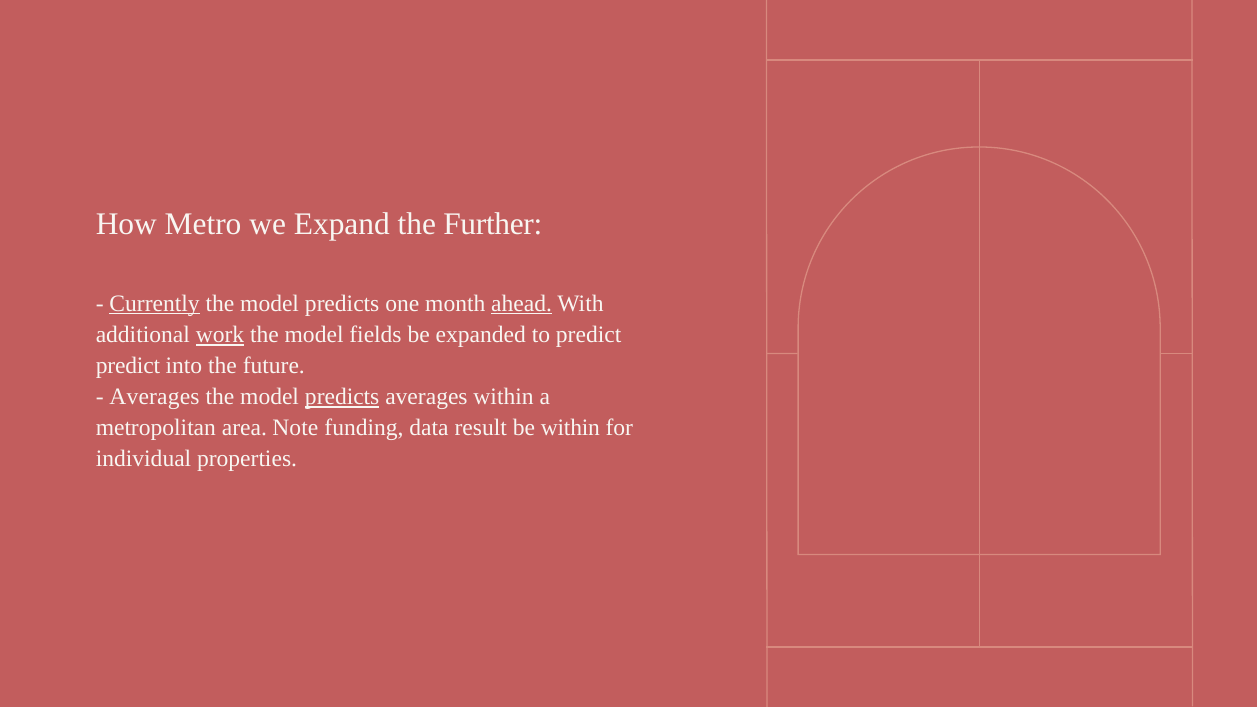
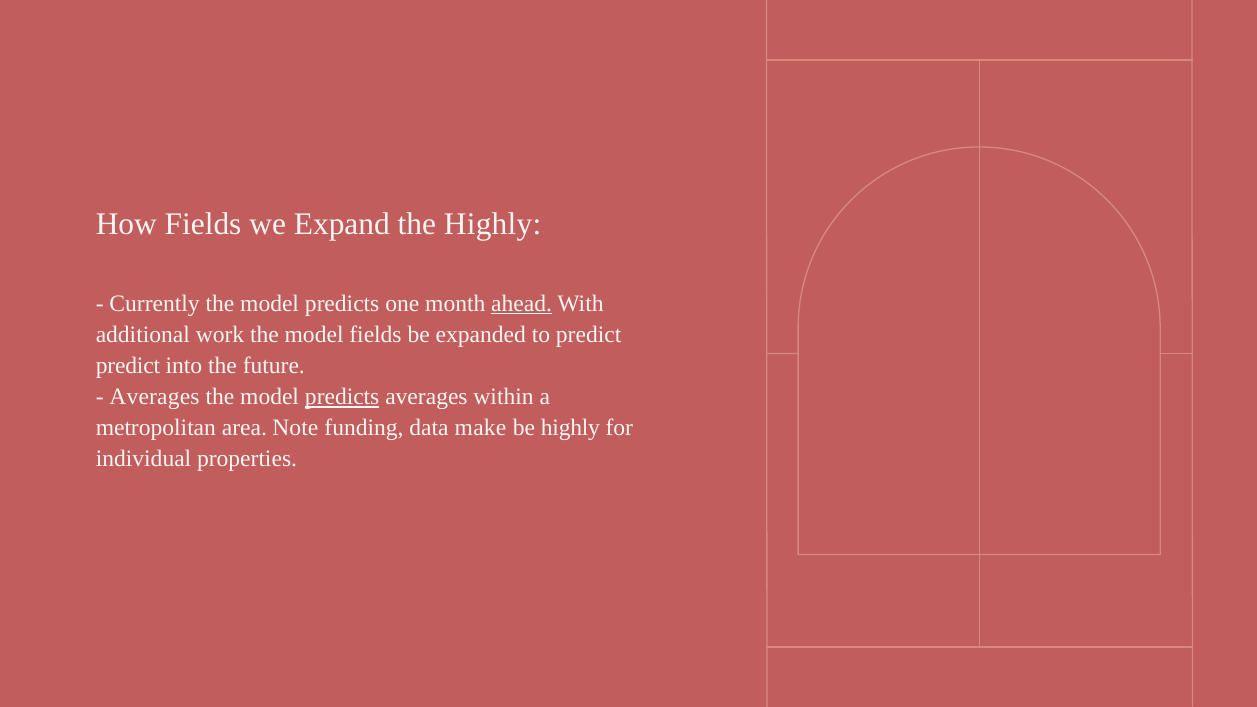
How Metro: Metro -> Fields
the Further: Further -> Highly
Currently underline: present -> none
work underline: present -> none
result: result -> make
be within: within -> highly
